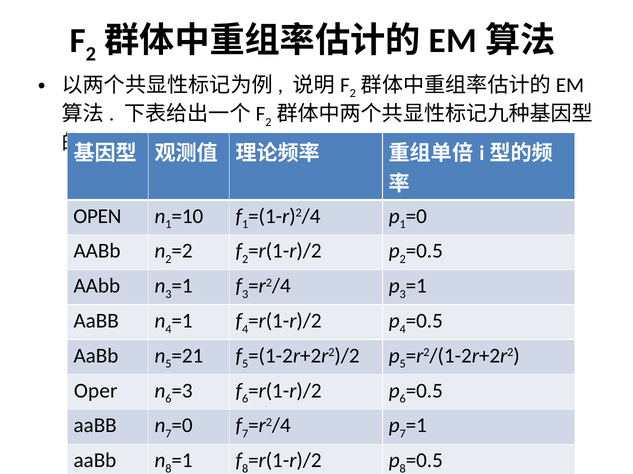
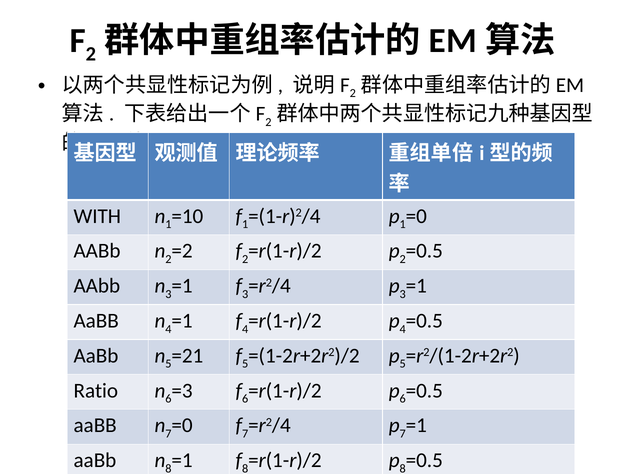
OPEN: OPEN -> WITH
Oper: Oper -> Ratio
